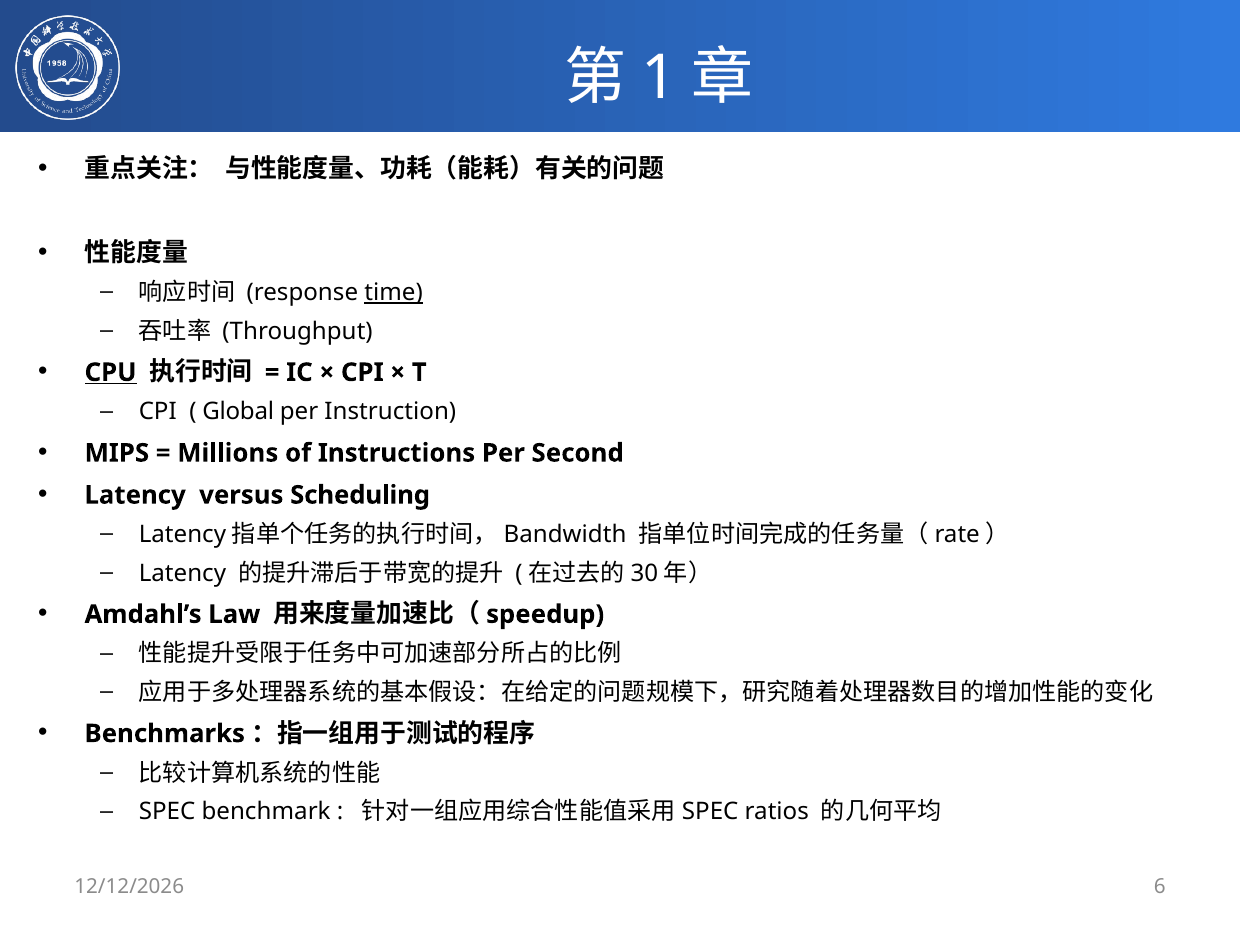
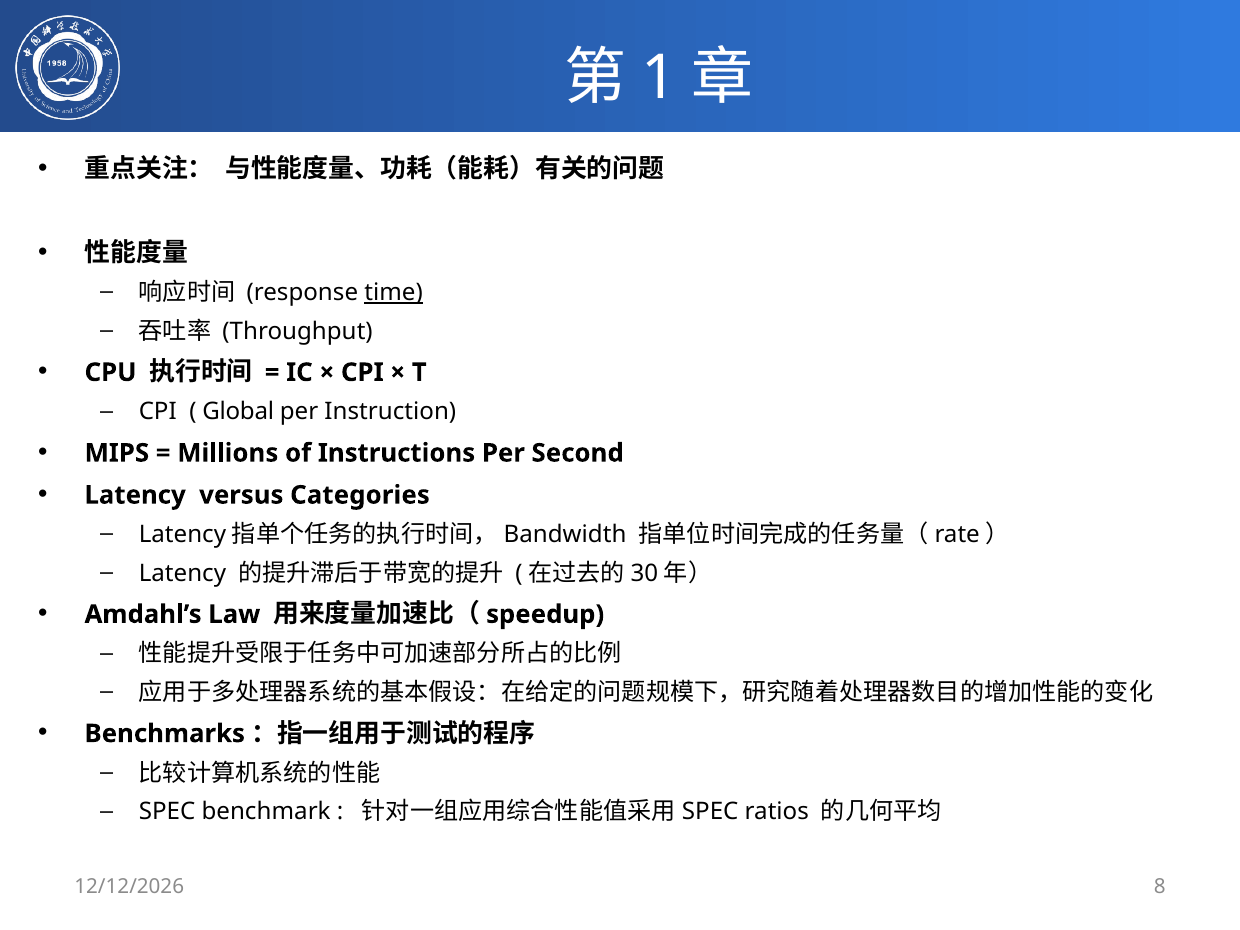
CPU underline: present -> none
Scheduling: Scheduling -> Categories
6: 6 -> 8
